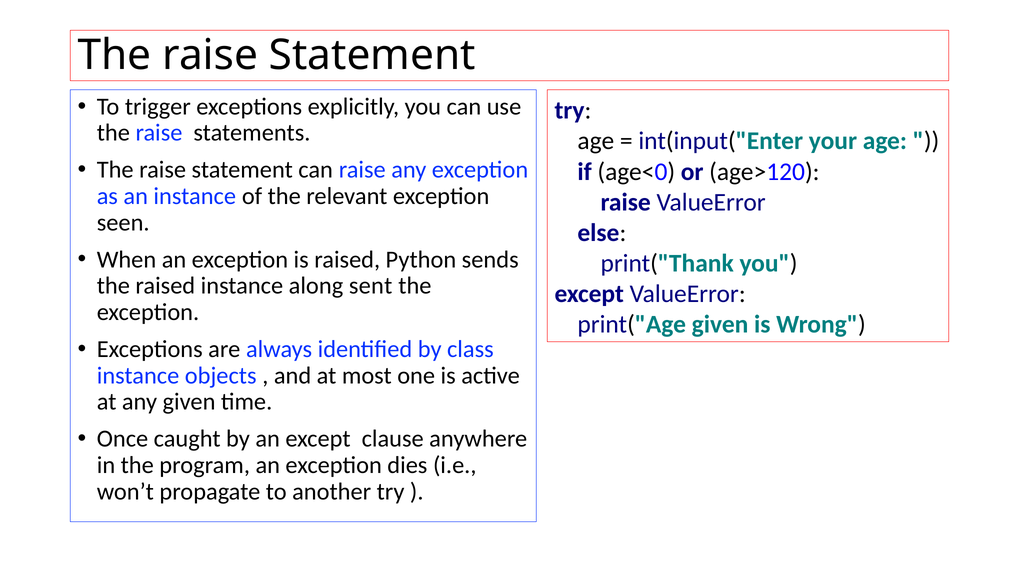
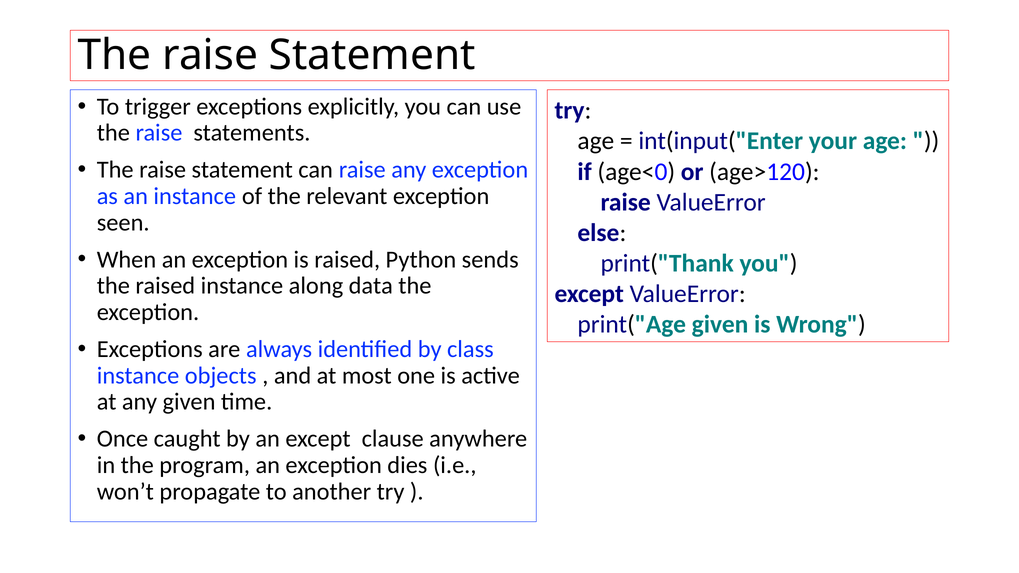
sent: sent -> data
